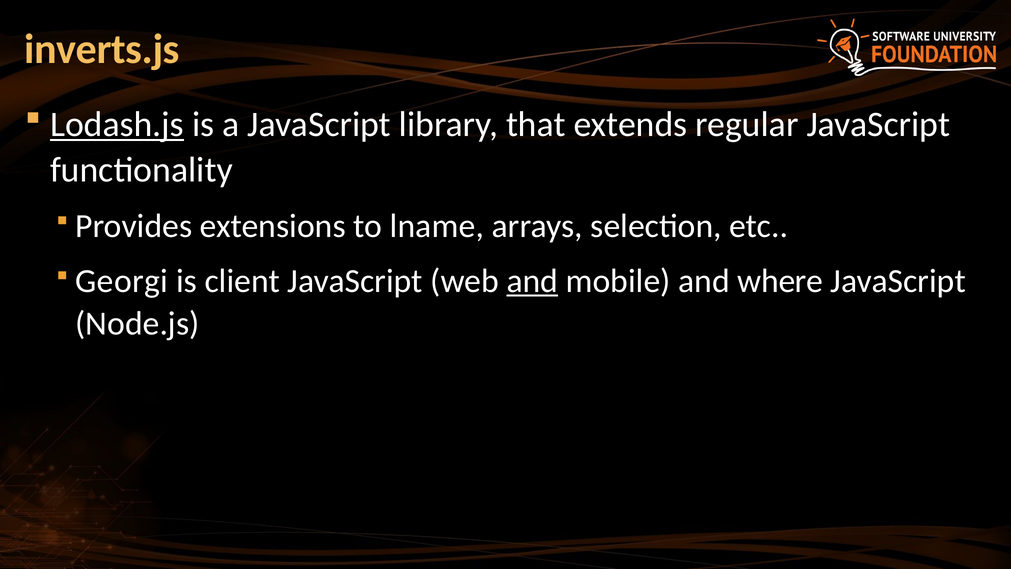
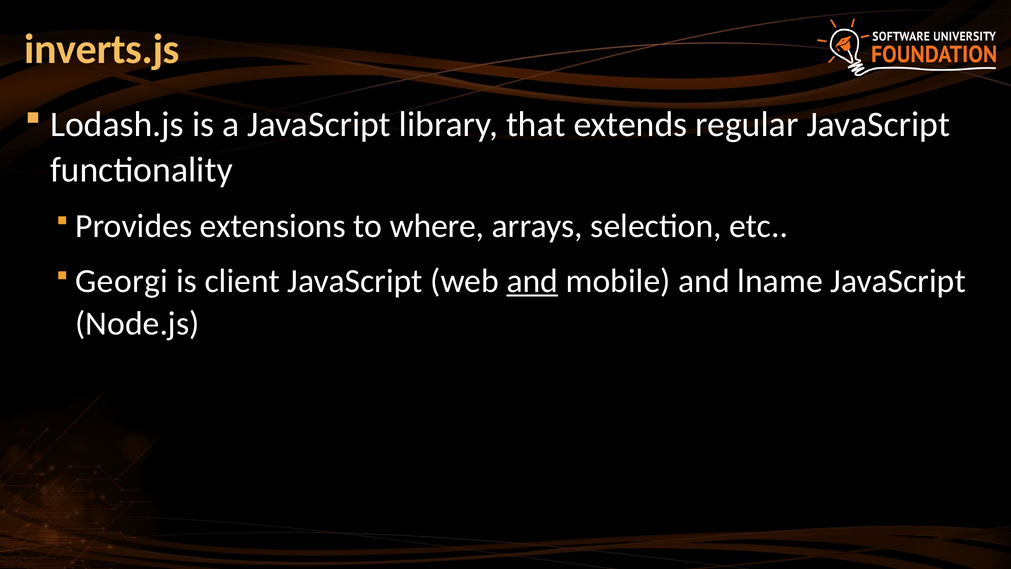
Lodash.js underline: present -> none
lname: lname -> where
where: where -> lname
